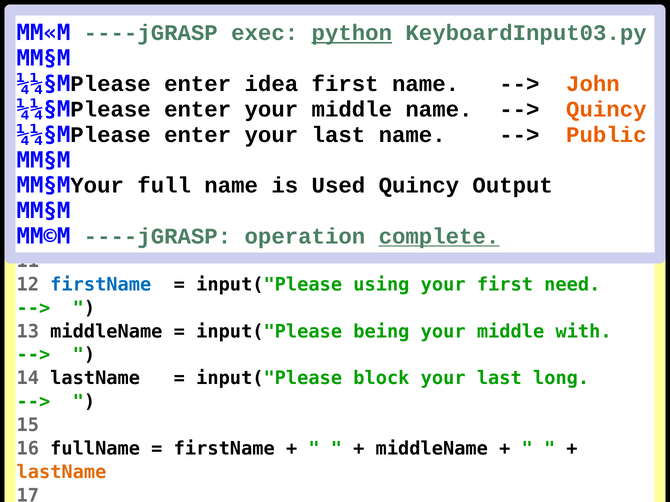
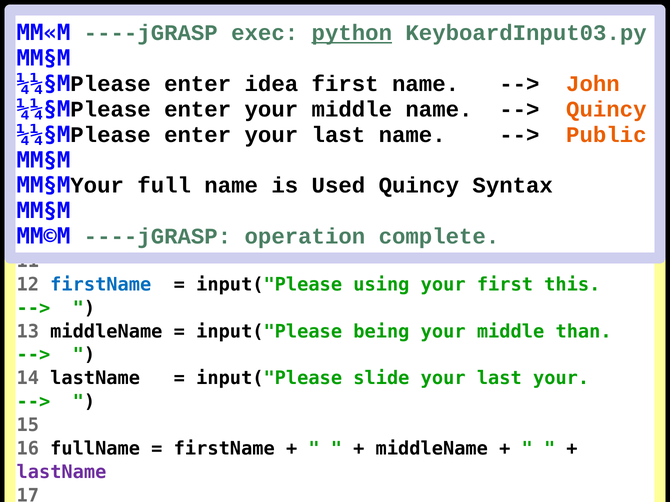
Output: Output -> Syntax
complete underline: present -> none
first need: need -> this
with: with -> than
block: block -> slide
last long: long -> your
lastName at (61, 472) colour: orange -> purple
